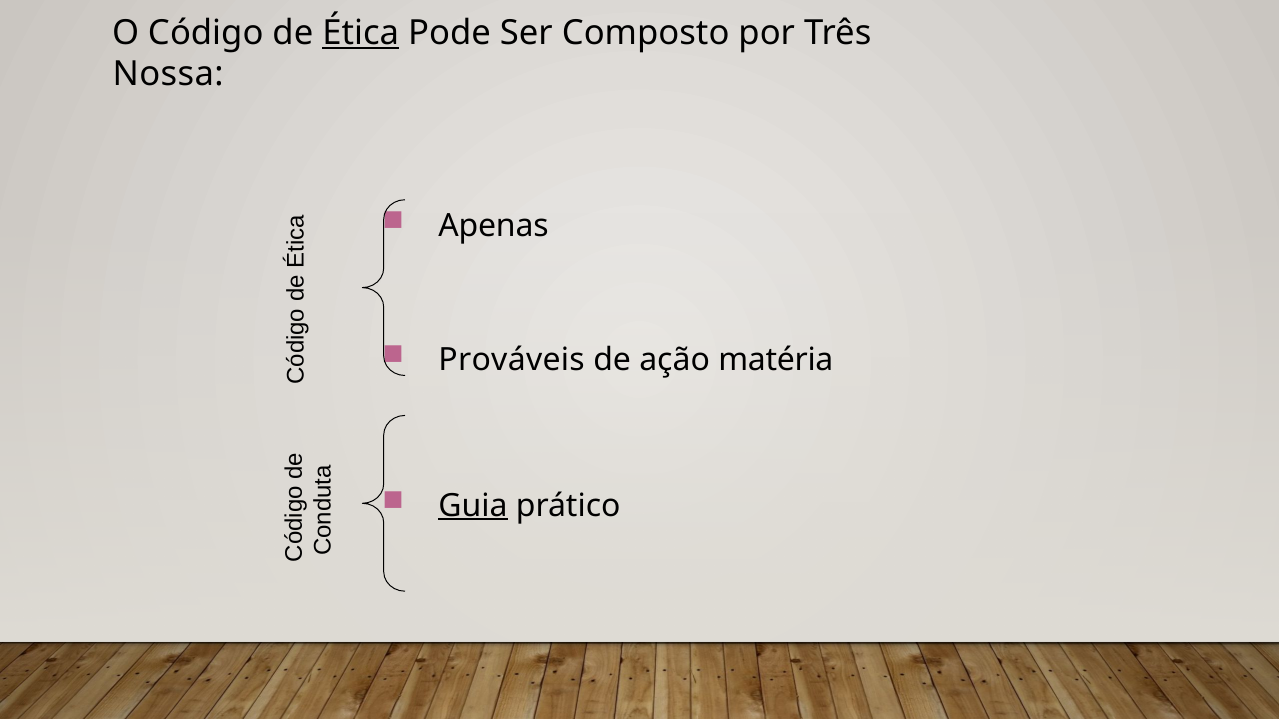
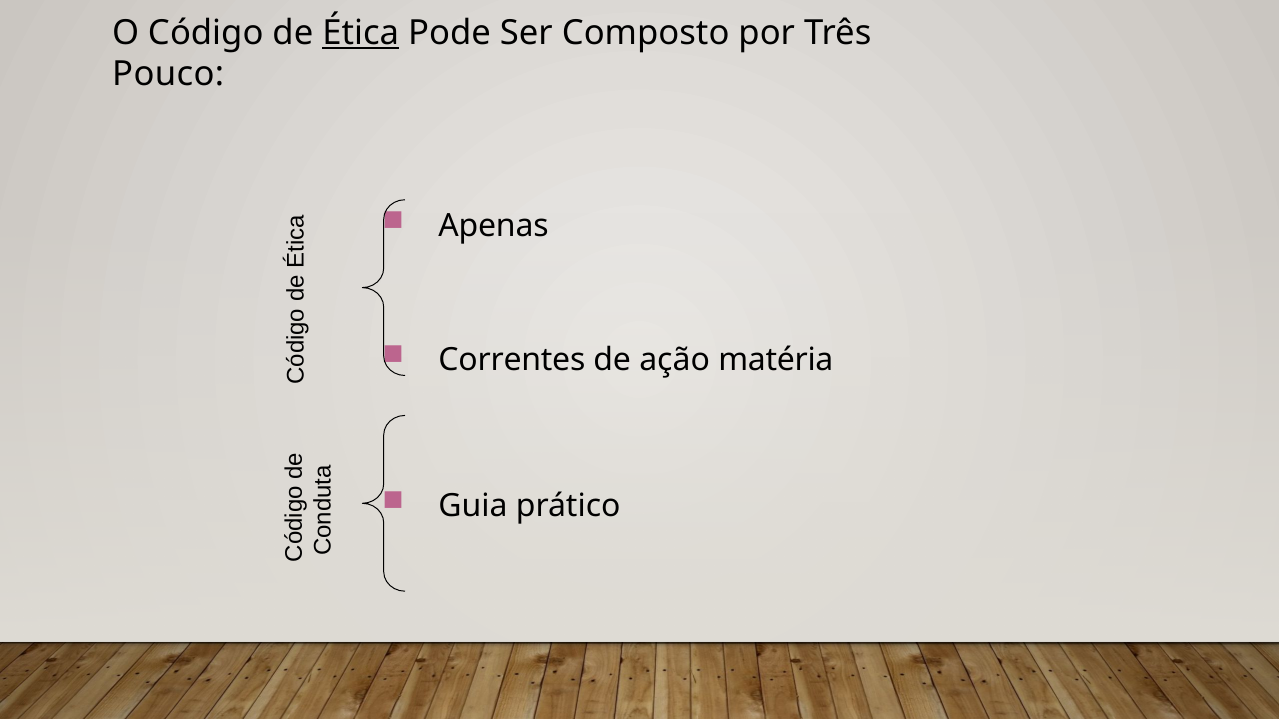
Nossa: Nossa -> Pouco
Prováveis: Prováveis -> Correntes
Guia underline: present -> none
